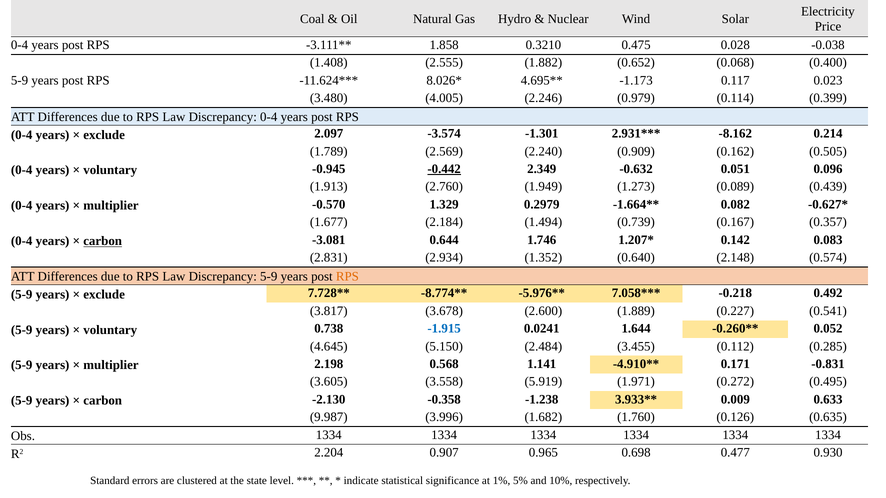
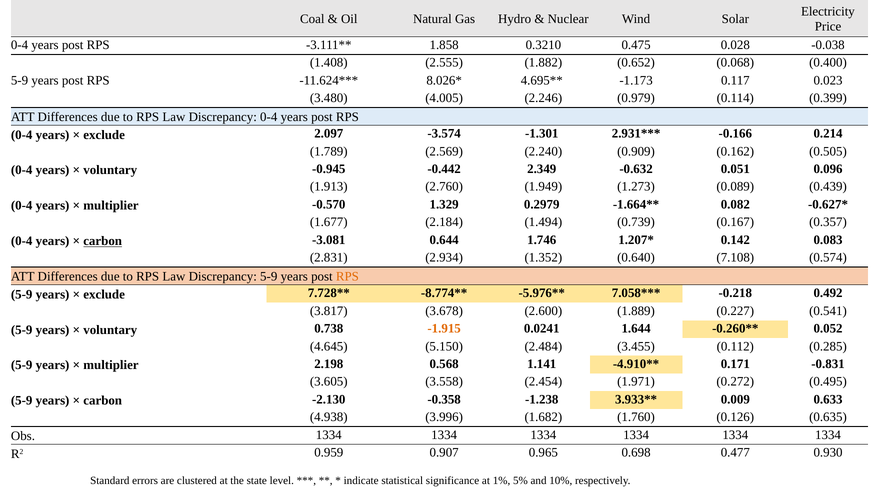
-8.162: -8.162 -> -0.166
-0.442 underline: present -> none
2.148: 2.148 -> 7.108
-1.915 colour: blue -> orange
5.919: 5.919 -> 2.454
9.987: 9.987 -> 4.938
2.204: 2.204 -> 0.959
